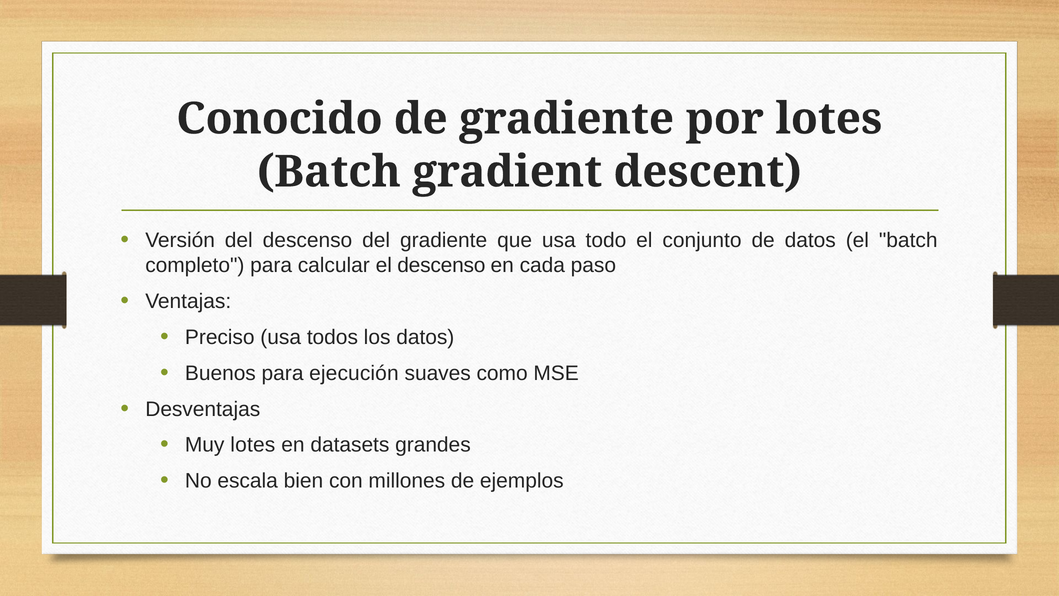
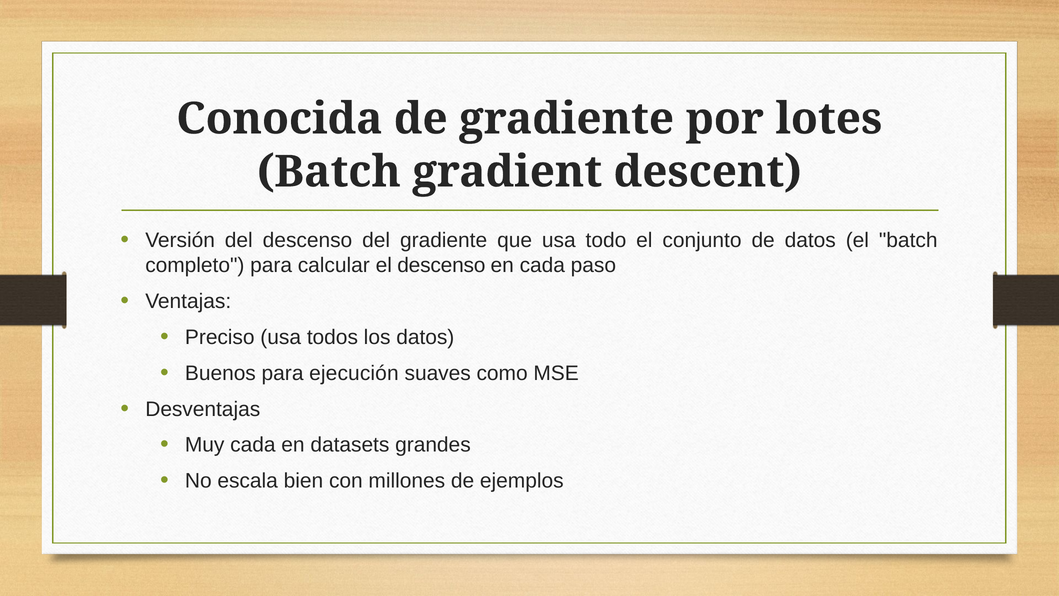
Conocido: Conocido -> Conocida
Muy lotes: lotes -> cada
